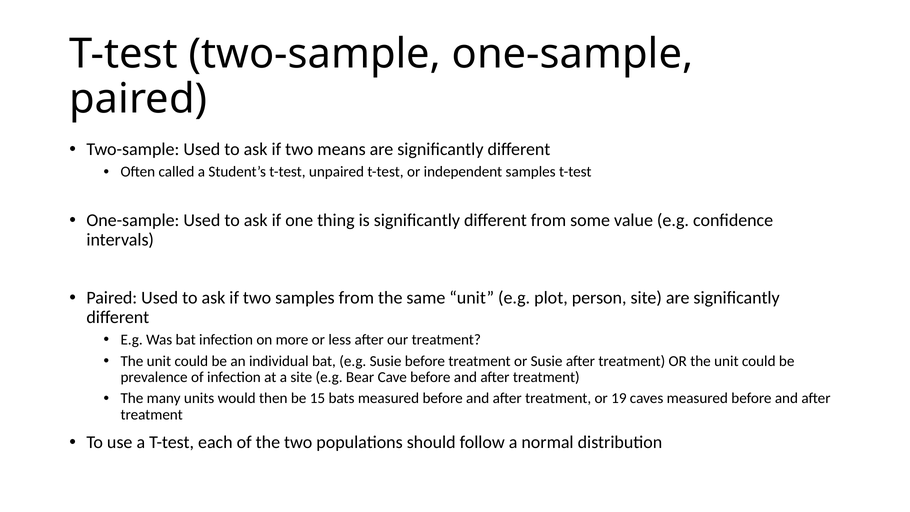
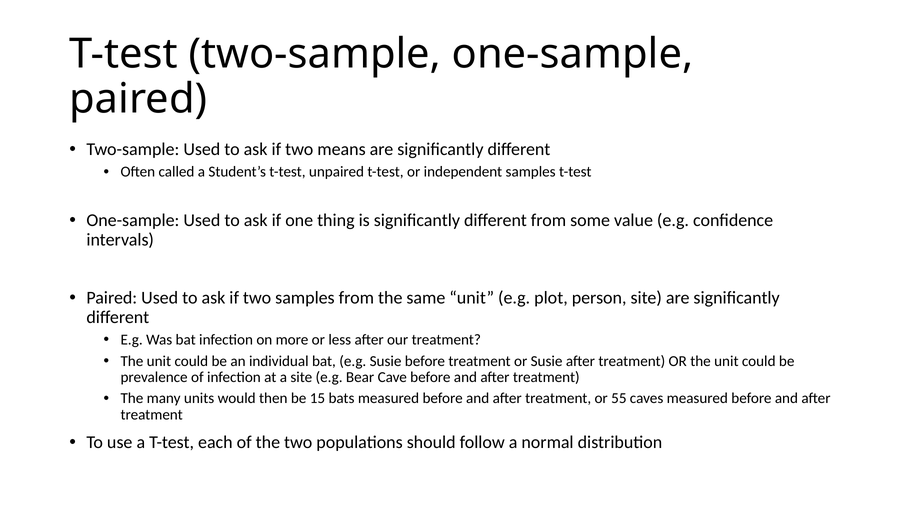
19: 19 -> 55
